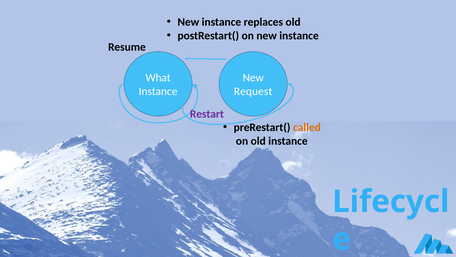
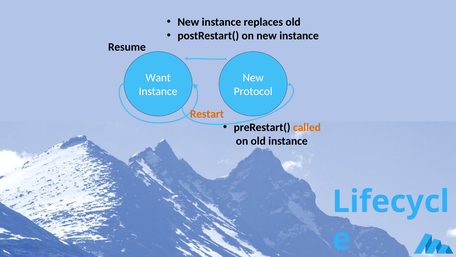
What: What -> Want
Request: Request -> Protocol
Restart colour: purple -> orange
